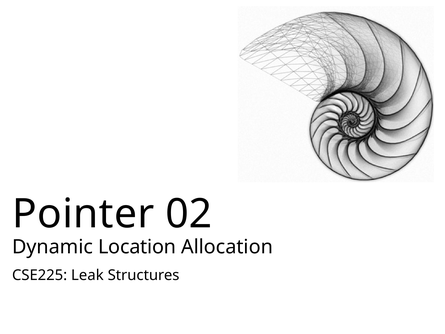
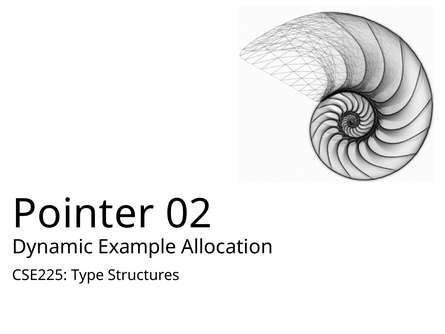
Location: Location -> Example
Leak: Leak -> Type
